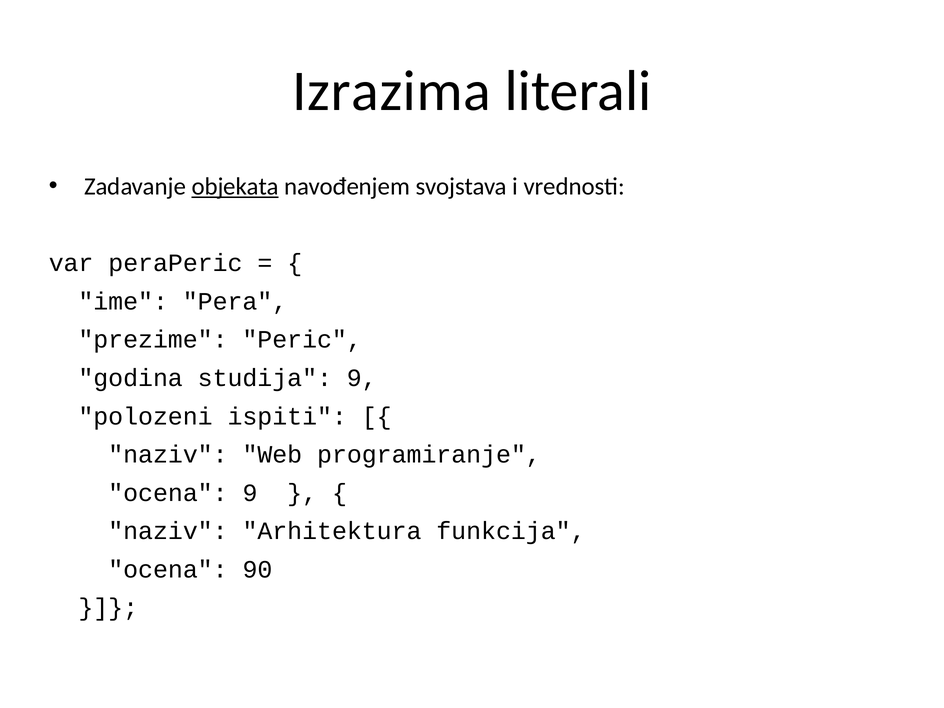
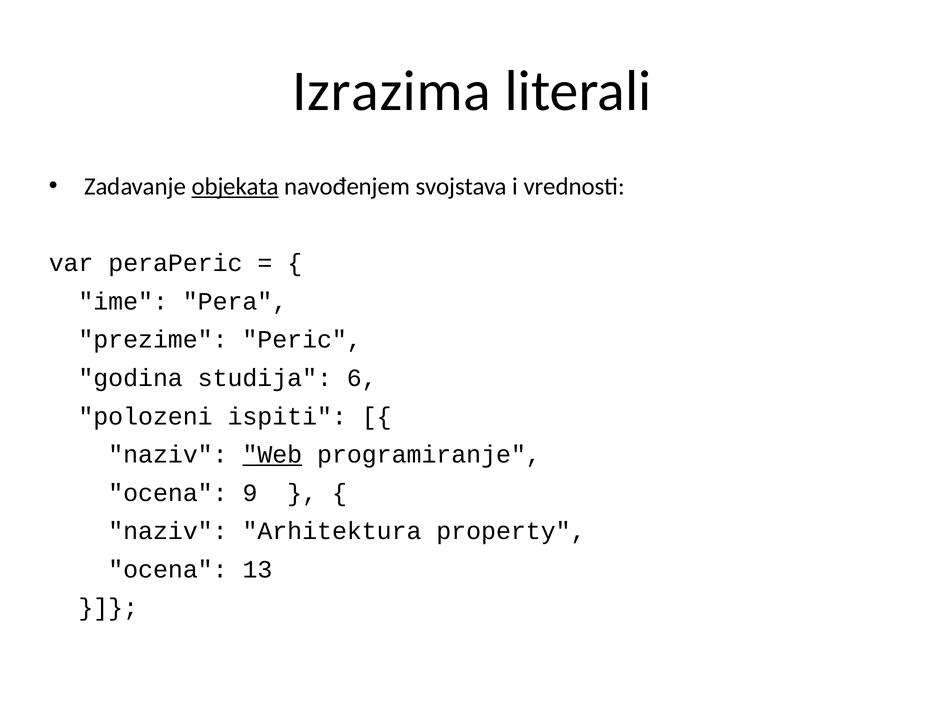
studija 9: 9 -> 6
Web underline: none -> present
funkcija: funkcija -> property
90: 90 -> 13
